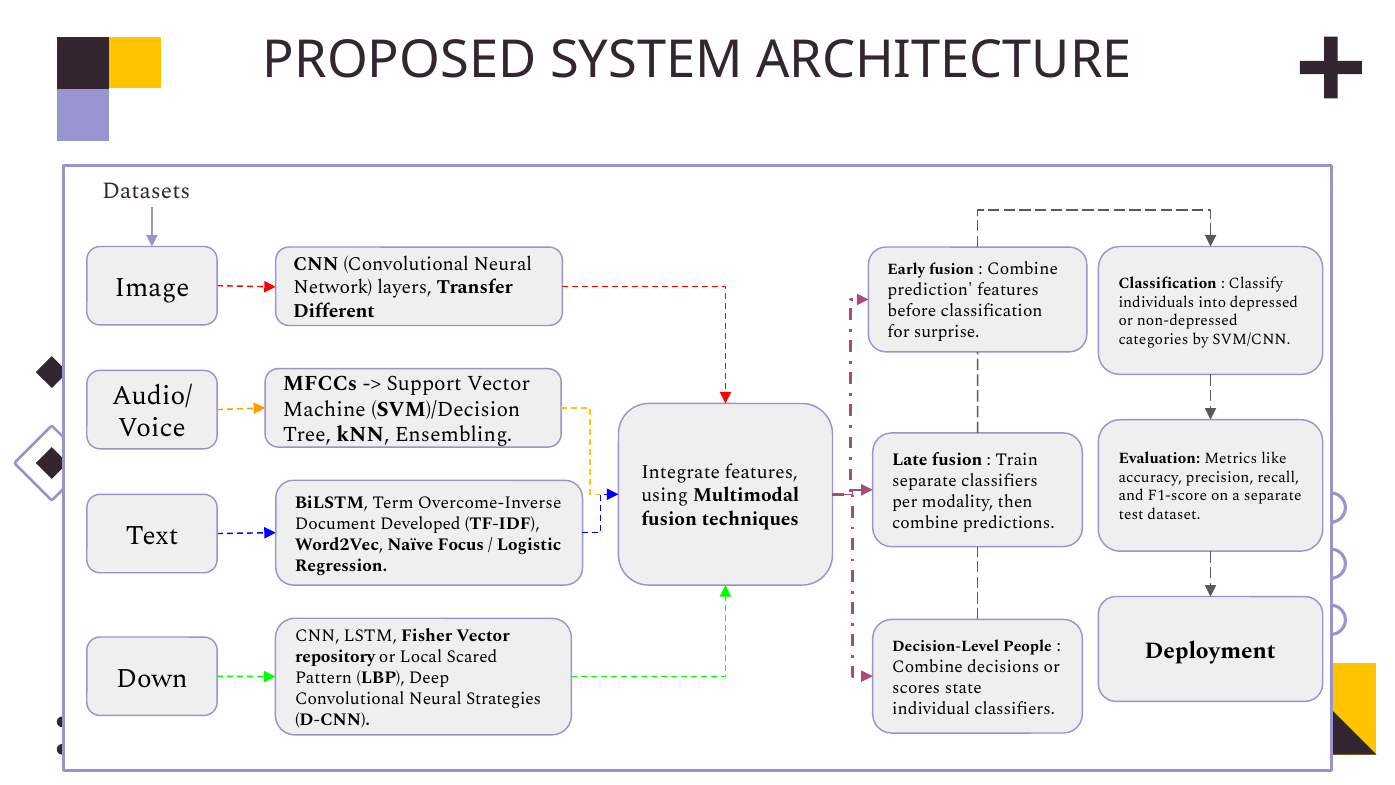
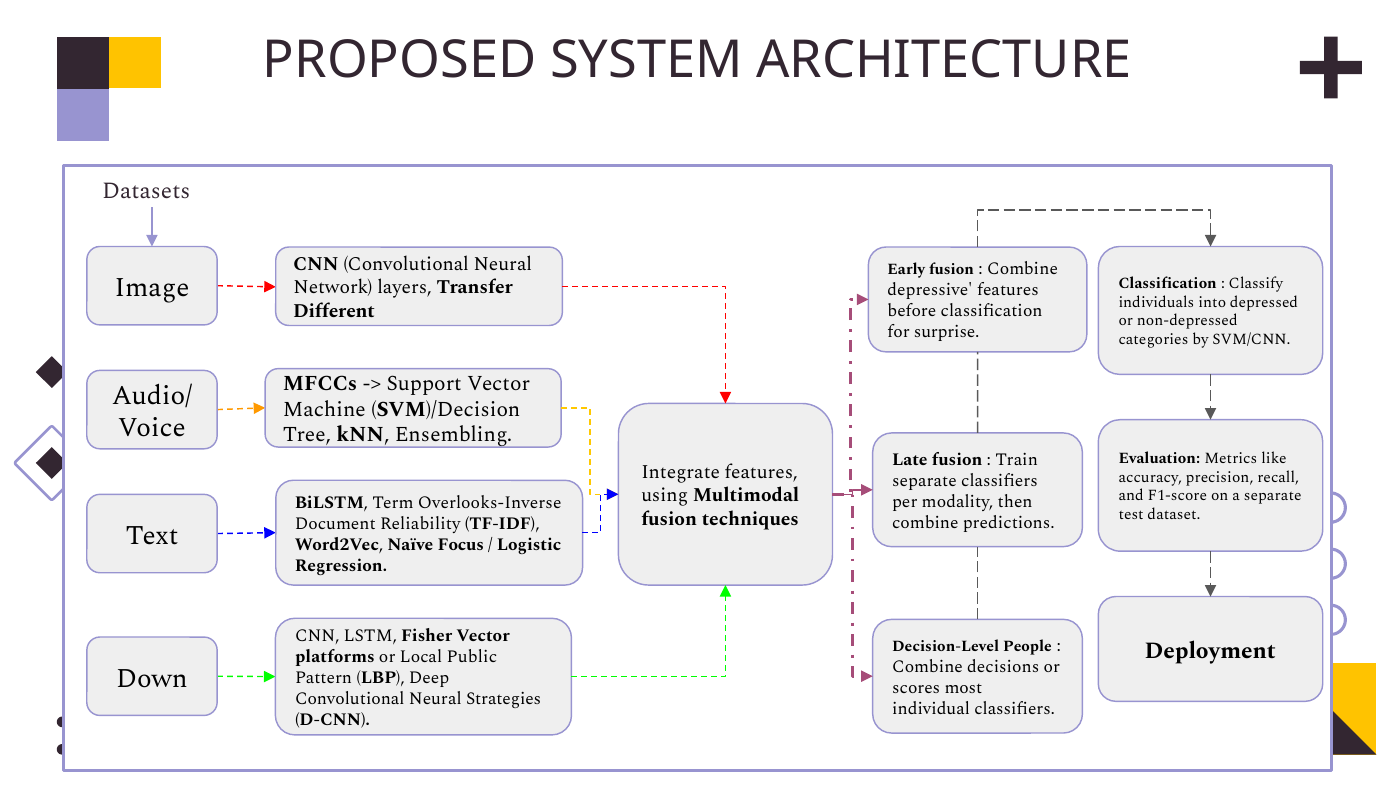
prediction: prediction -> depressive
Overcome-Inverse: Overcome-Inverse -> Overlooks-Inverse
Developed: Developed -> Reliability
repository: repository -> platforms
Scared: Scared -> Public
state: state -> most
